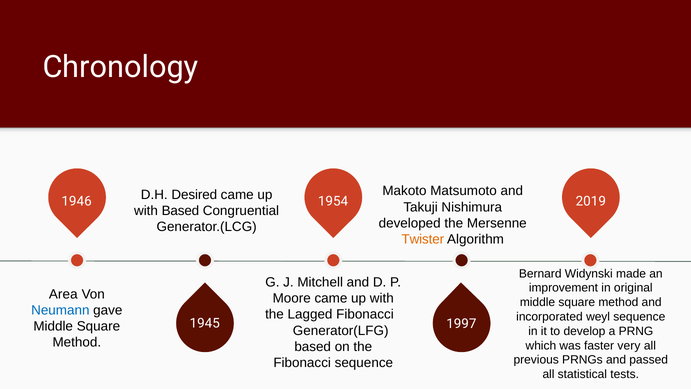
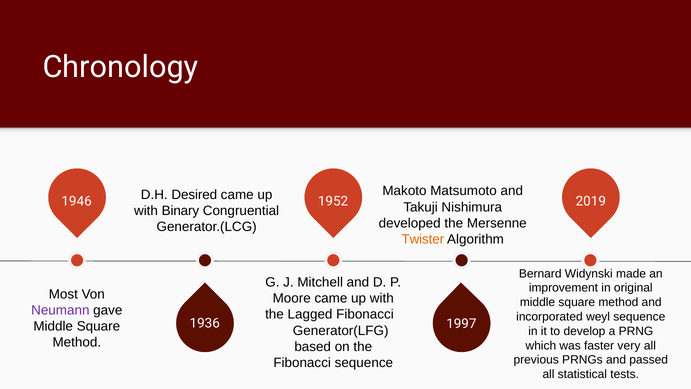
1954: 1954 -> 1952
with Based: Based -> Binary
Area: Area -> Most
Neumann colour: blue -> purple
1945: 1945 -> 1936
